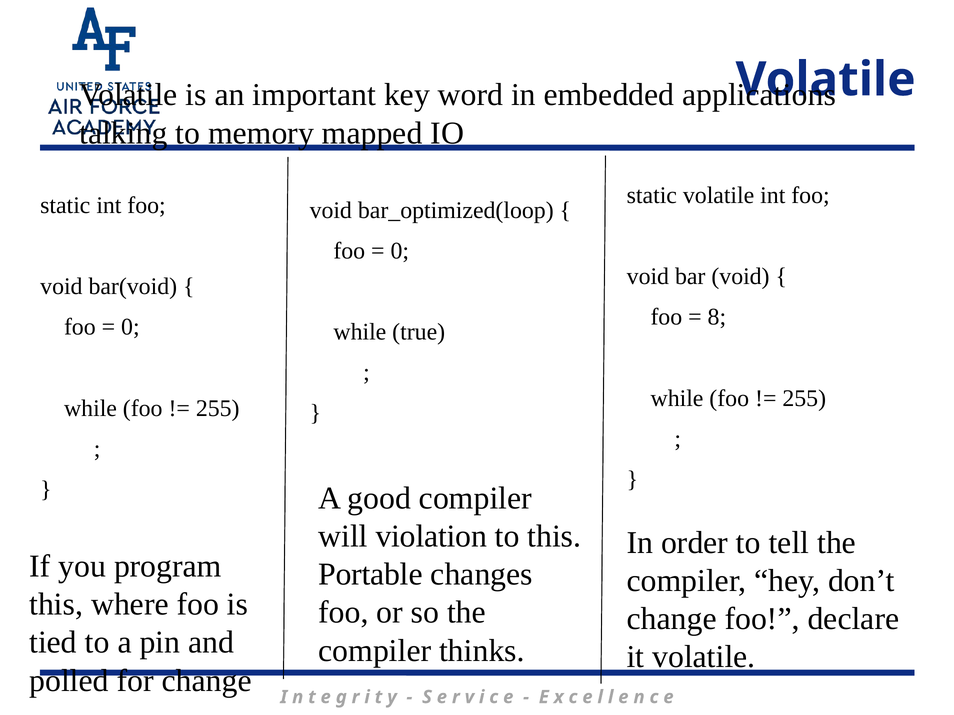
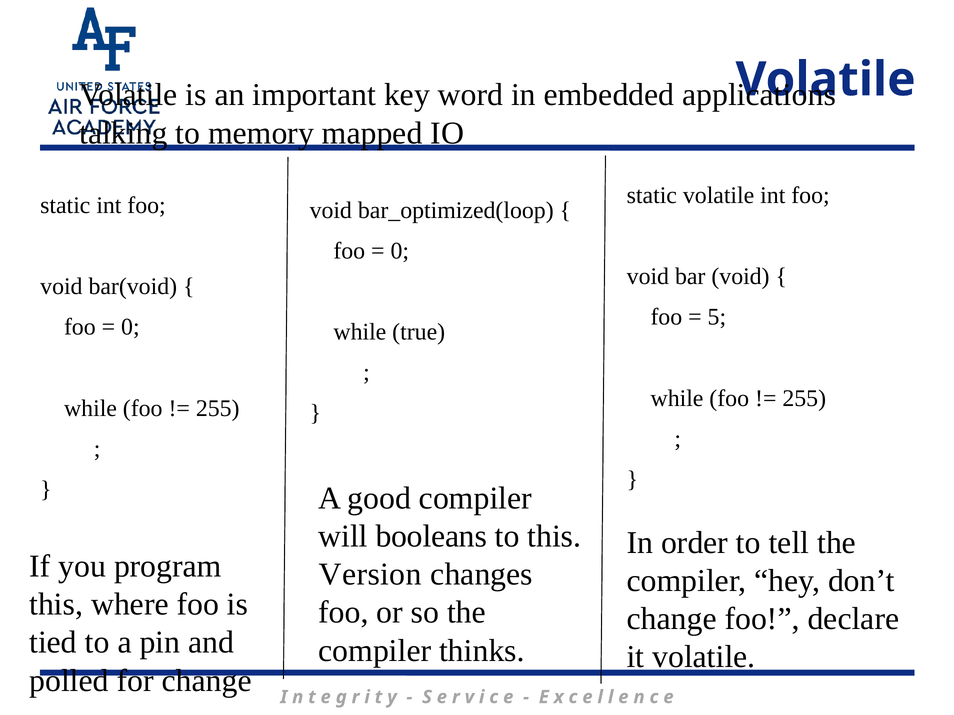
8: 8 -> 5
violation: violation -> booleans
Portable: Portable -> Version
